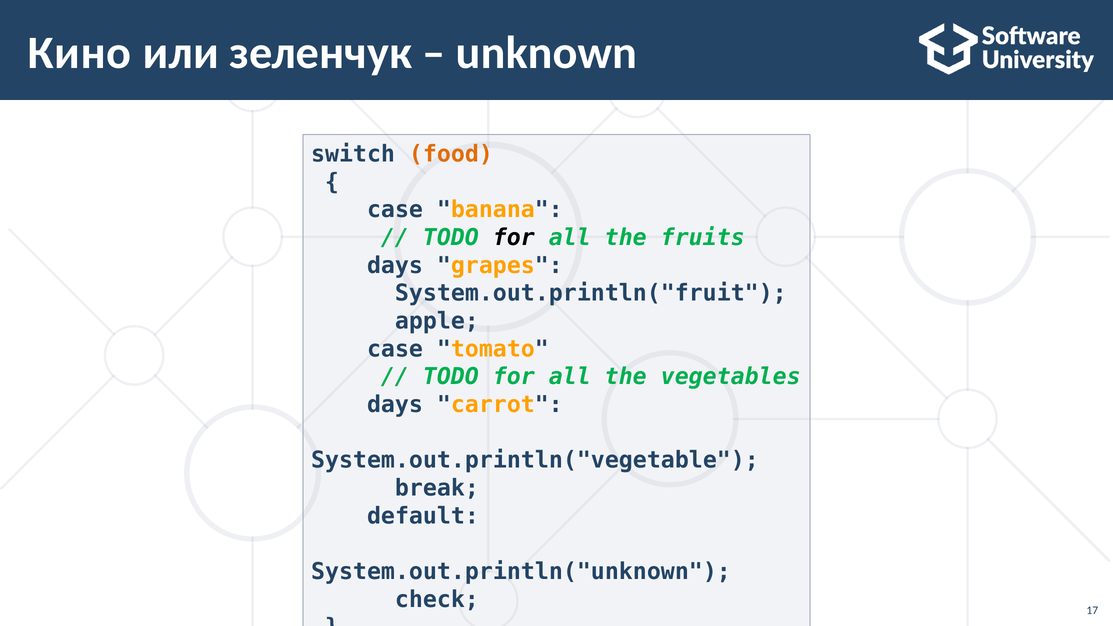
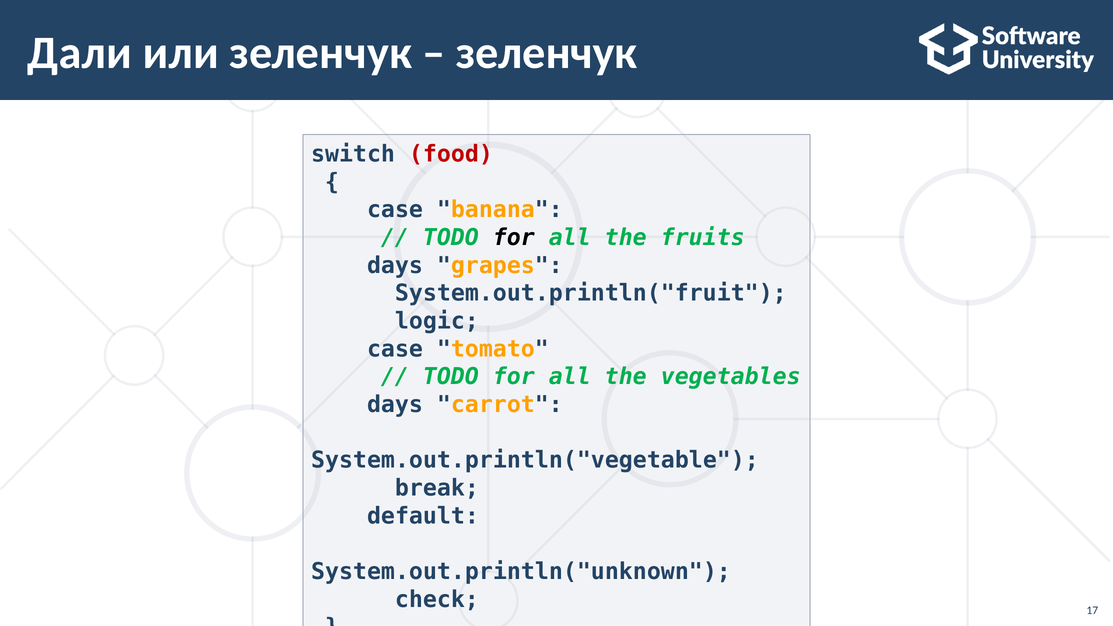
Кино: Кино -> Дали
unknown at (547, 53): unknown -> зеленчук
food colour: orange -> red
apple: apple -> logic
